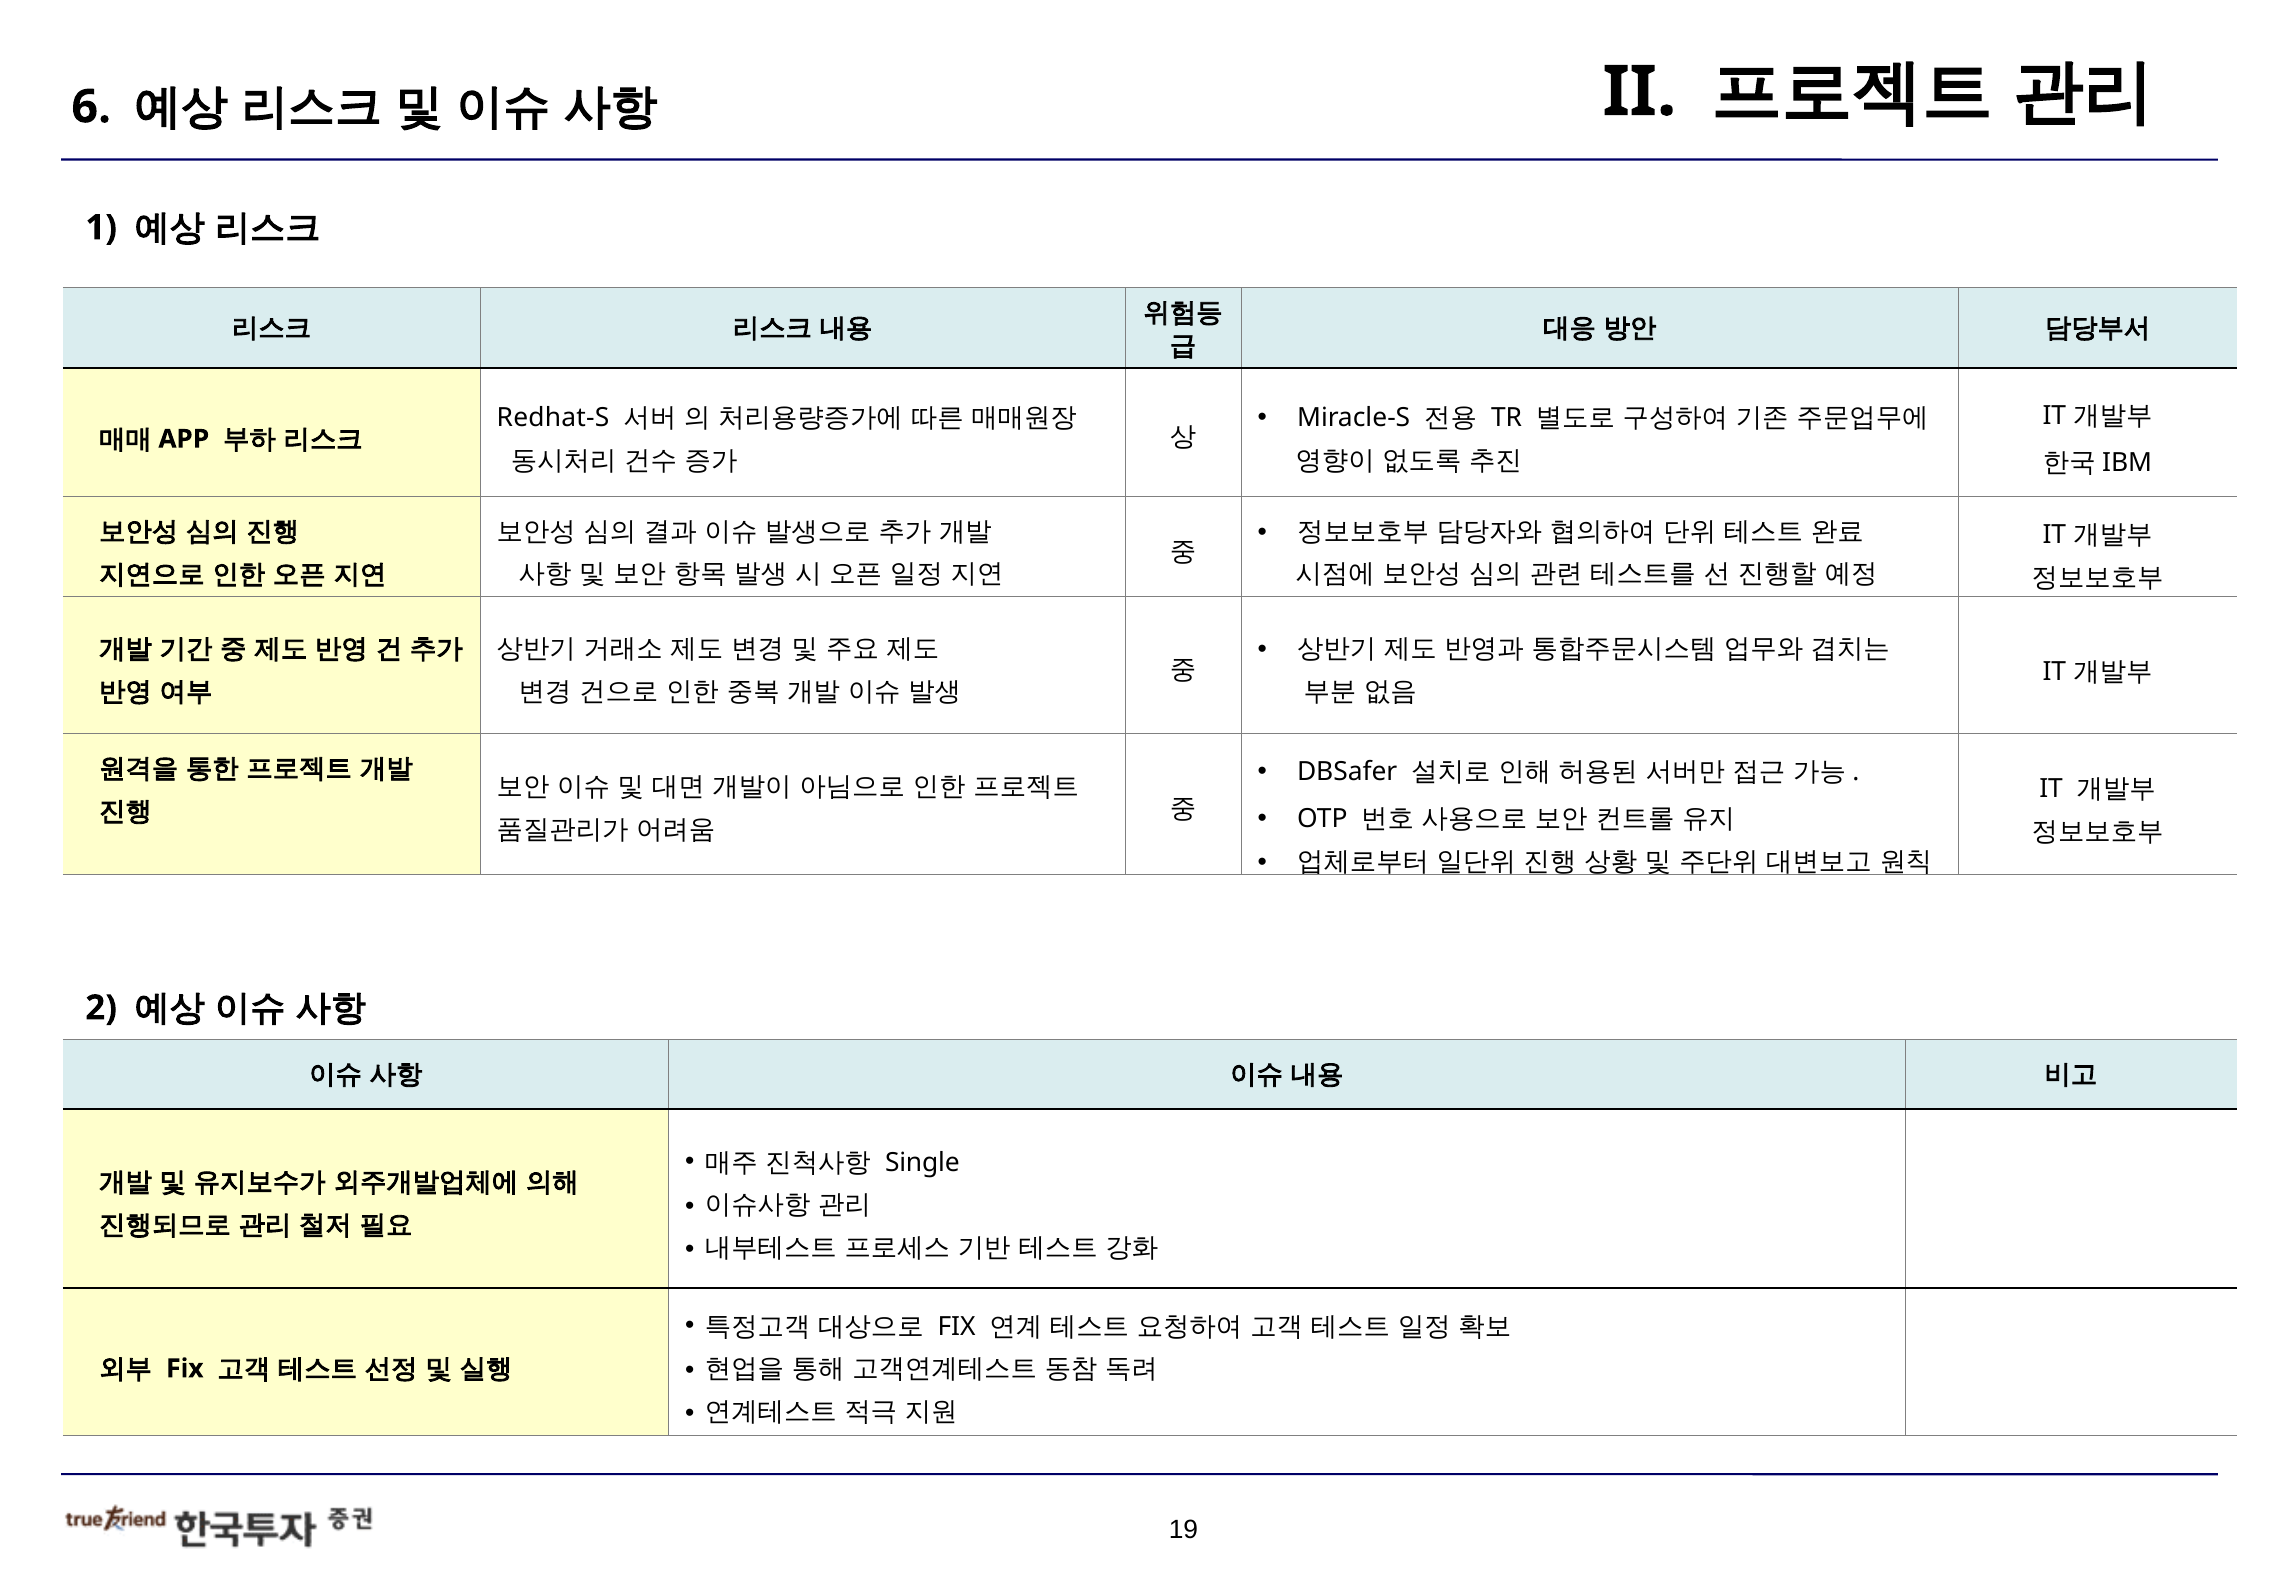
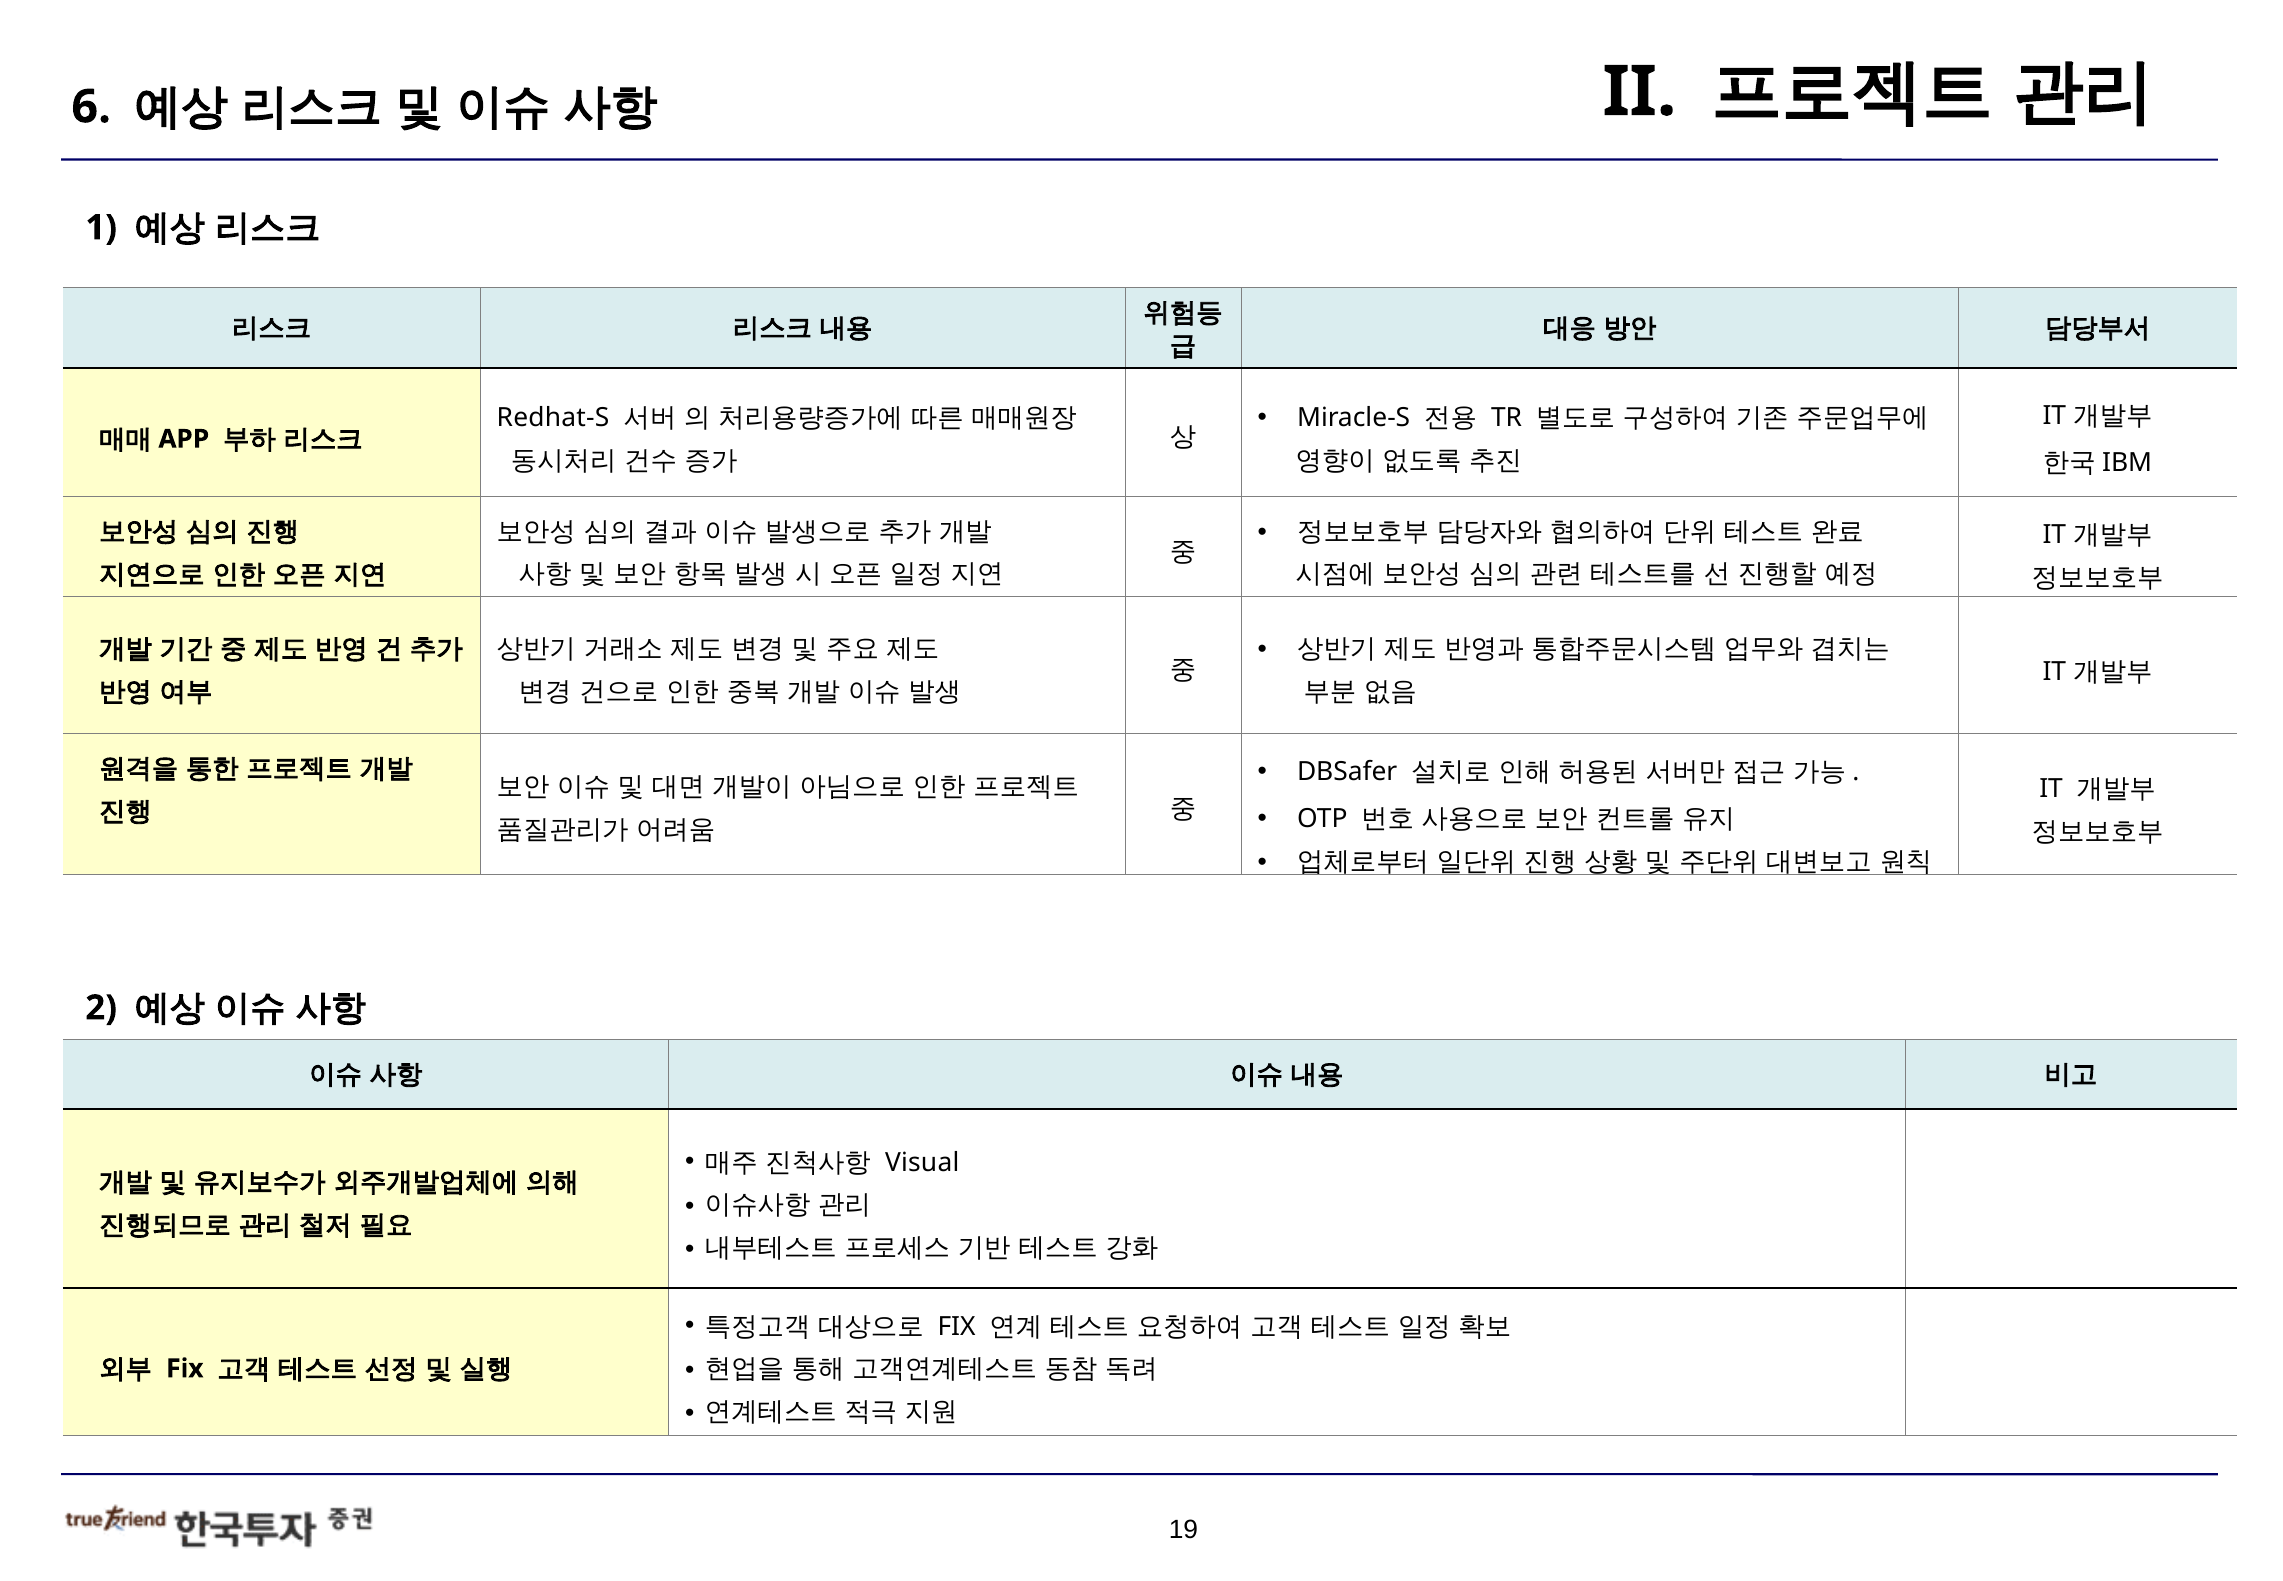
Single: Single -> Visual
